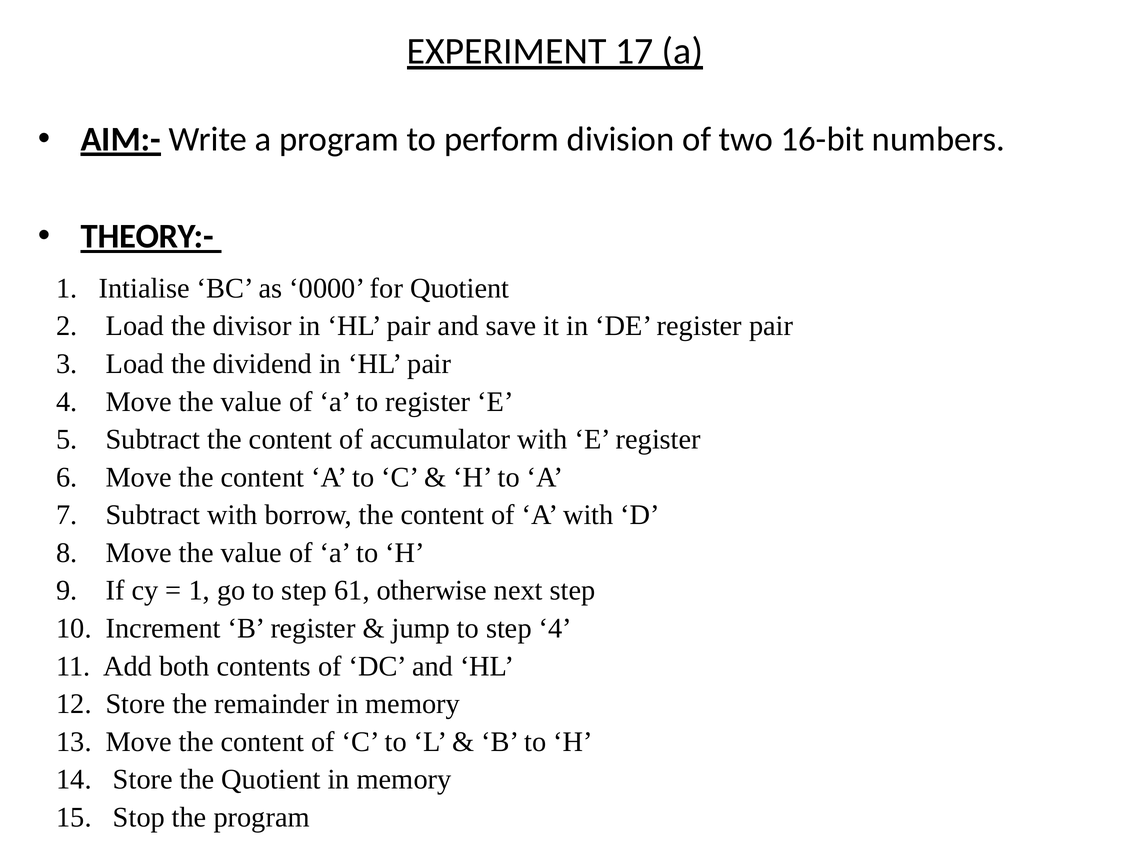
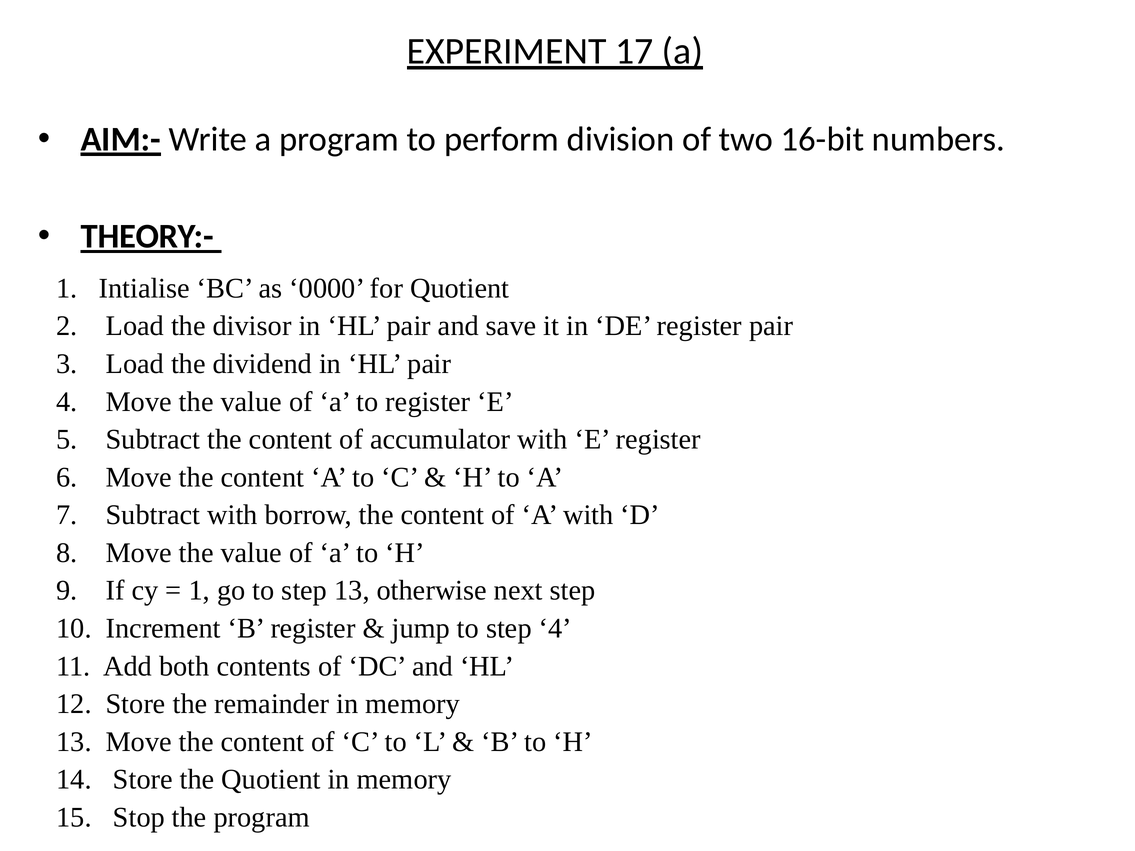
step 61: 61 -> 13
